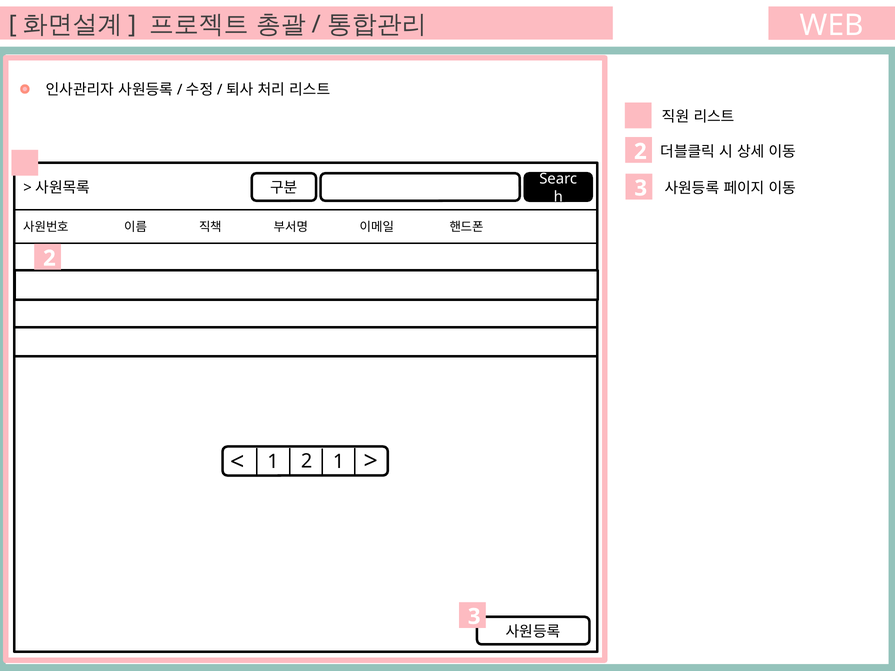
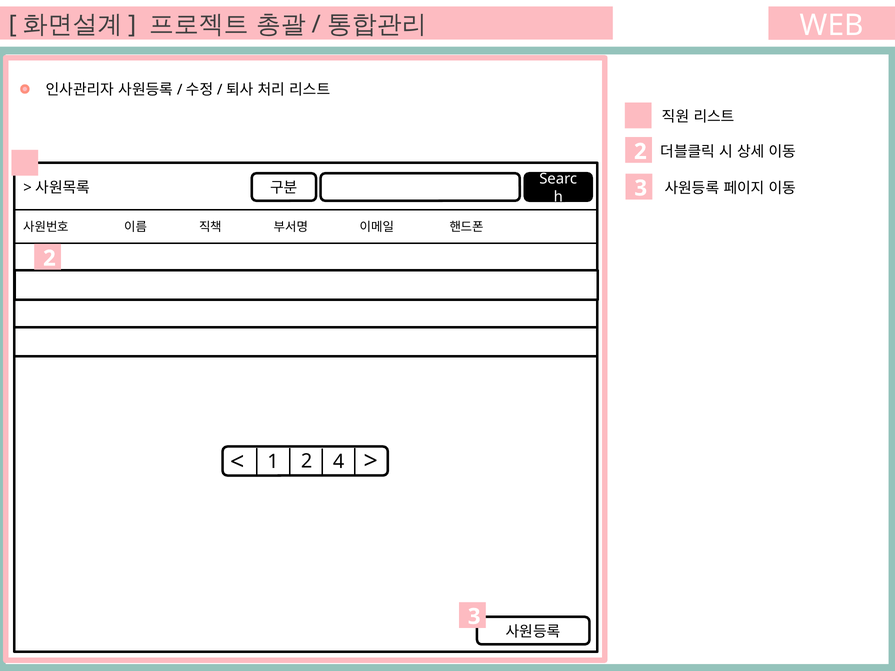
2 1: 1 -> 4
